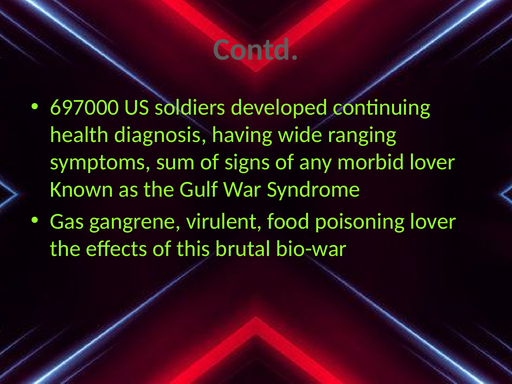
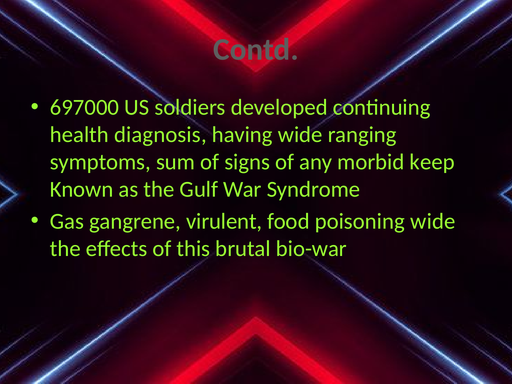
morbid lover: lover -> keep
poisoning lover: lover -> wide
